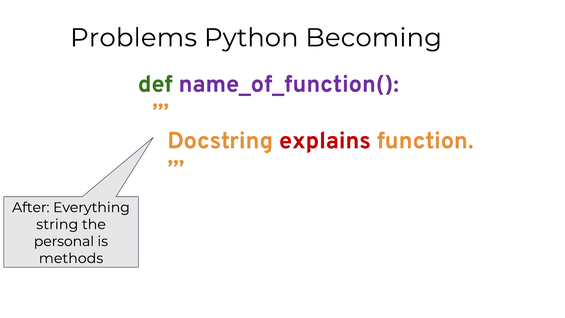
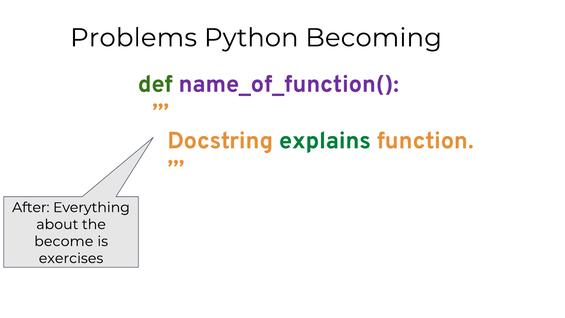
explains colour: red -> green
string: string -> about
personal: personal -> become
methods: methods -> exercises
